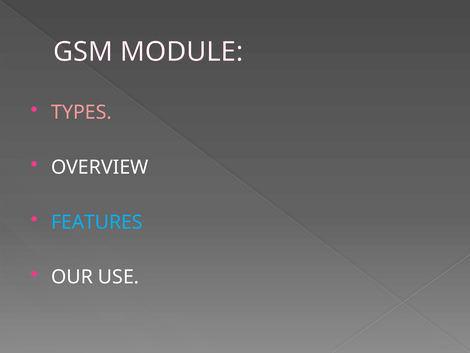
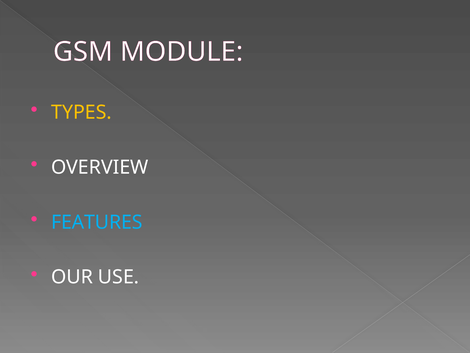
TYPES colour: pink -> yellow
